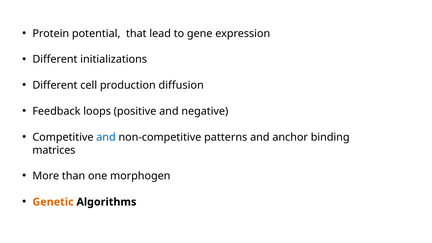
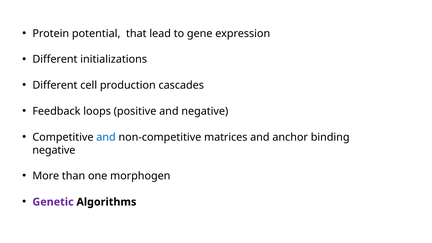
diffusion: diffusion -> cascades
patterns: patterns -> matrices
matrices at (54, 150): matrices -> negative
Genetic colour: orange -> purple
